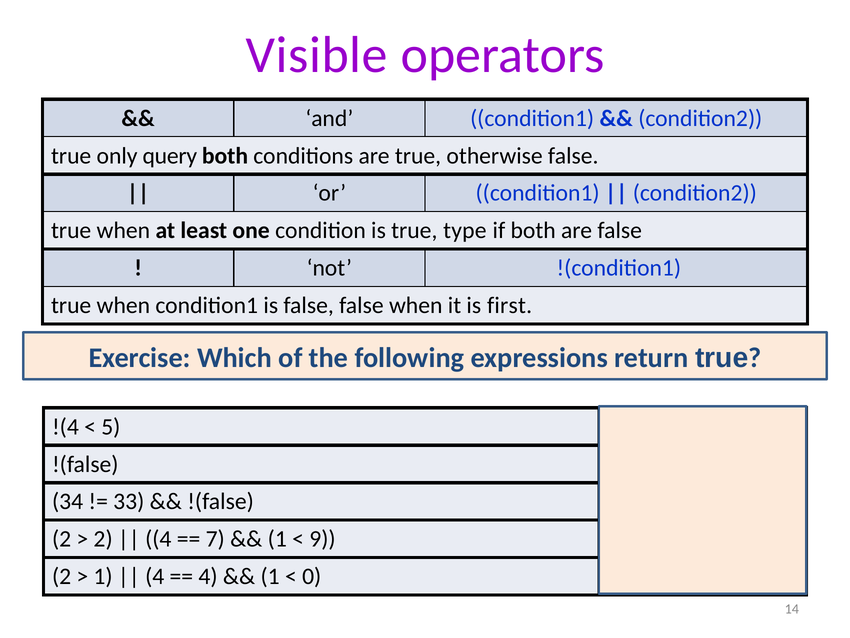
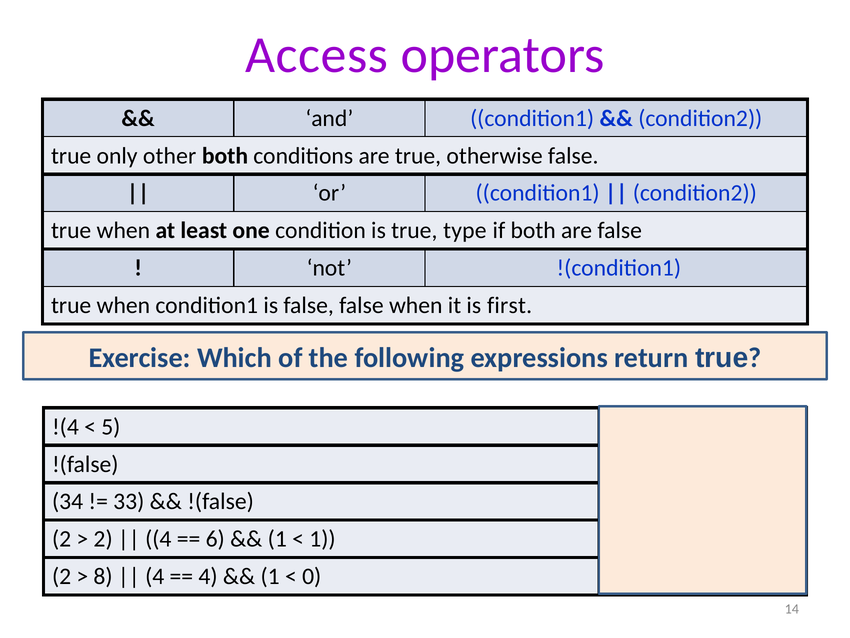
Visible: Visible -> Access
query: query -> other
7: 7 -> 6
9 at (322, 539): 9 -> 1
1 at (103, 576): 1 -> 8
